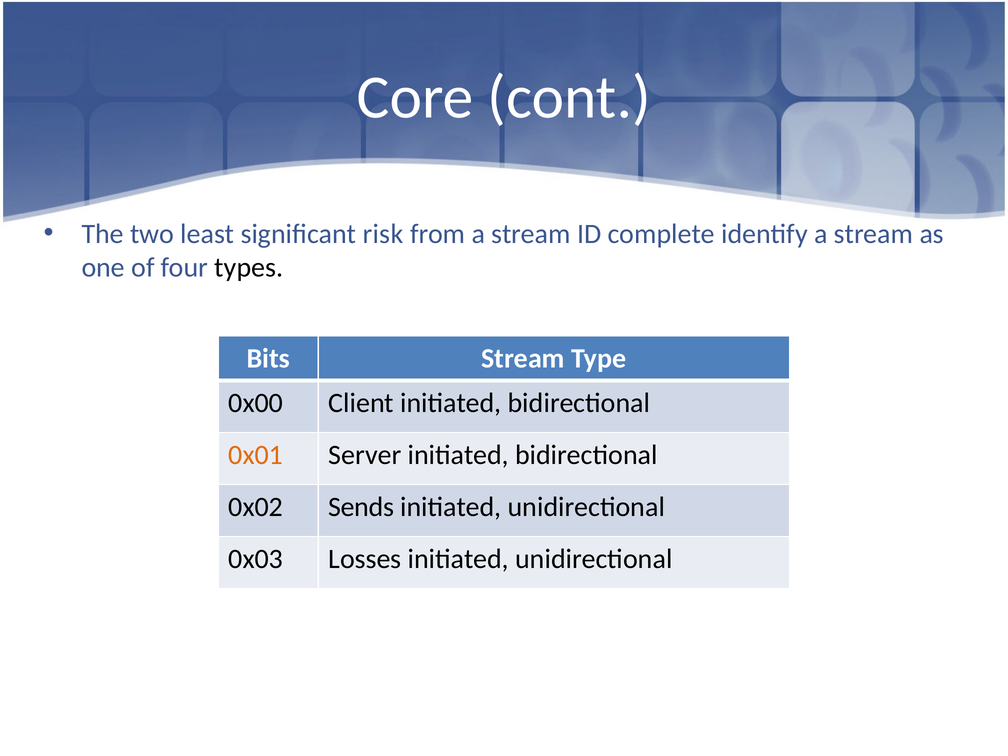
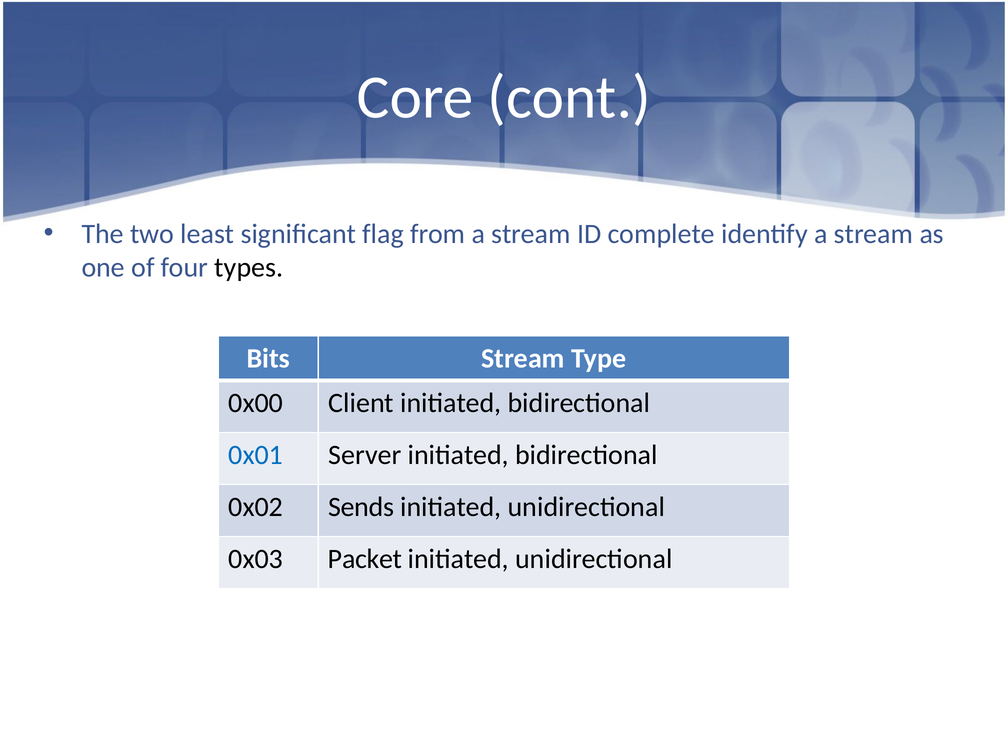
risk: risk -> flag
0x01 colour: orange -> blue
Losses: Losses -> Packet
